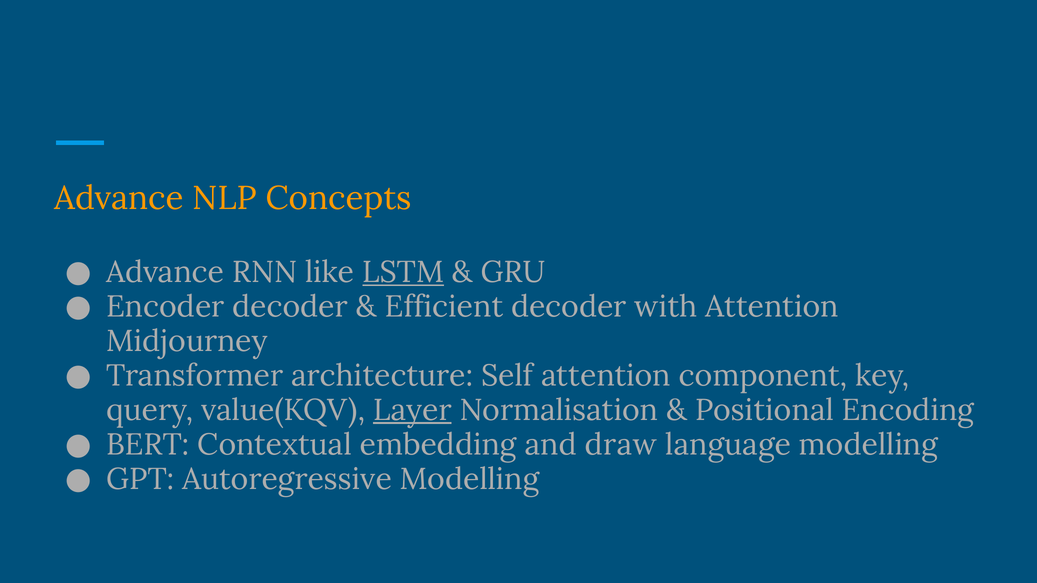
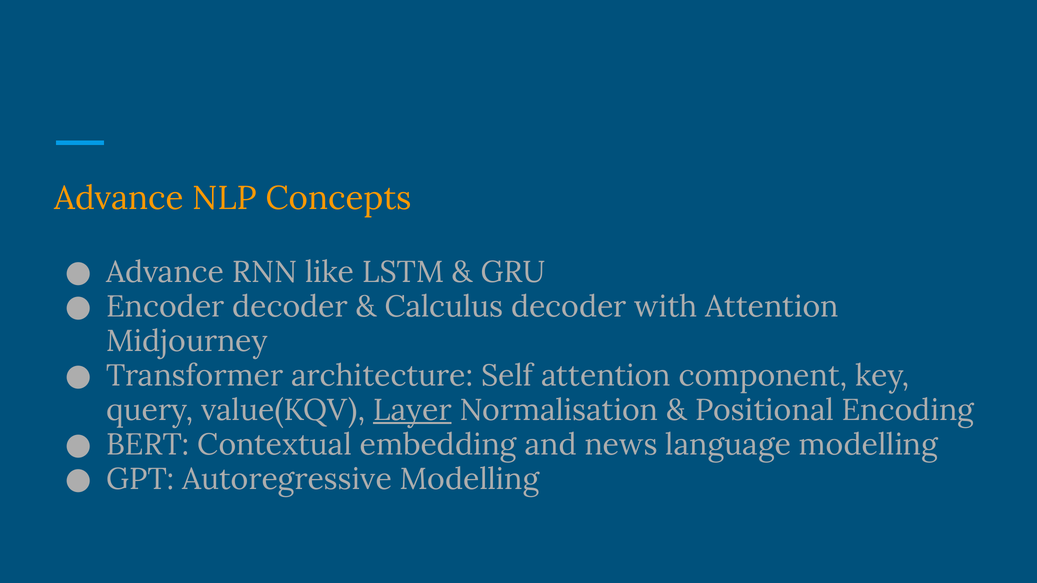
LSTM underline: present -> none
Efficient: Efficient -> Calculus
draw: draw -> news
